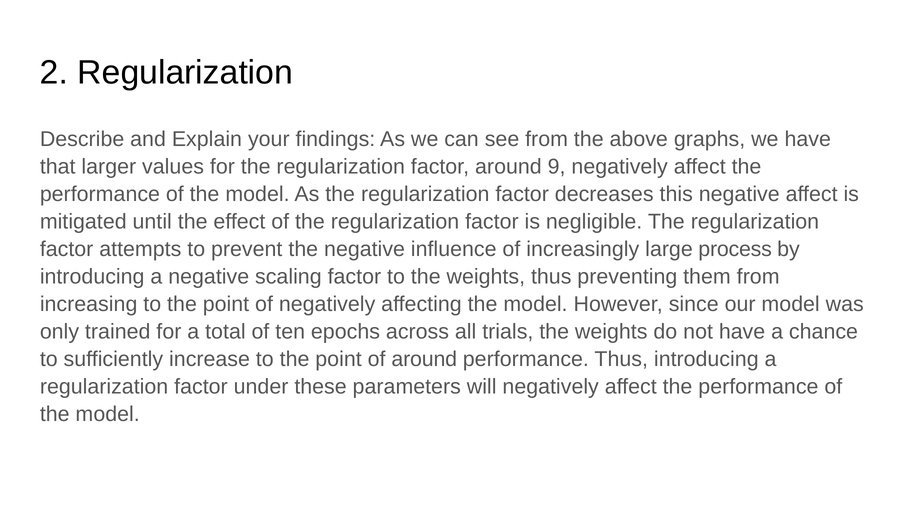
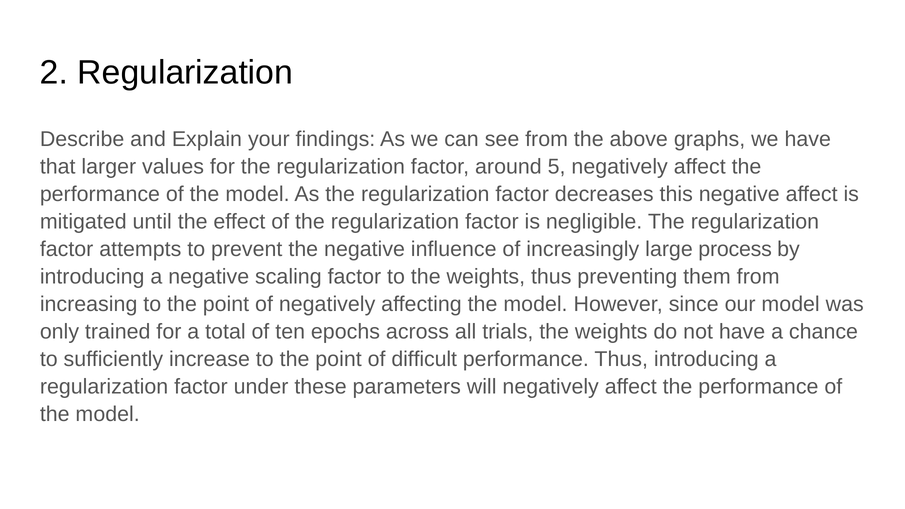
9: 9 -> 5
of around: around -> difficult
